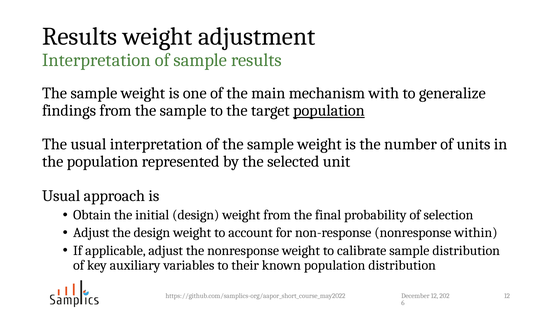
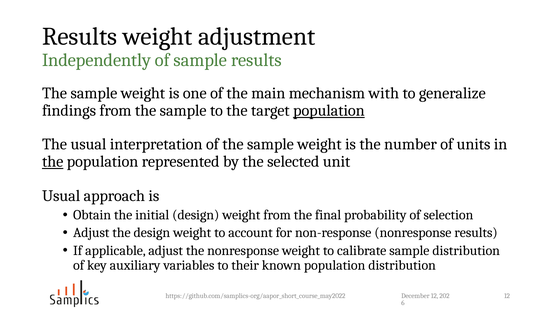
Interpretation at (96, 60): Interpretation -> Independently
the at (53, 162) underline: none -> present
nonresponse within: within -> results
